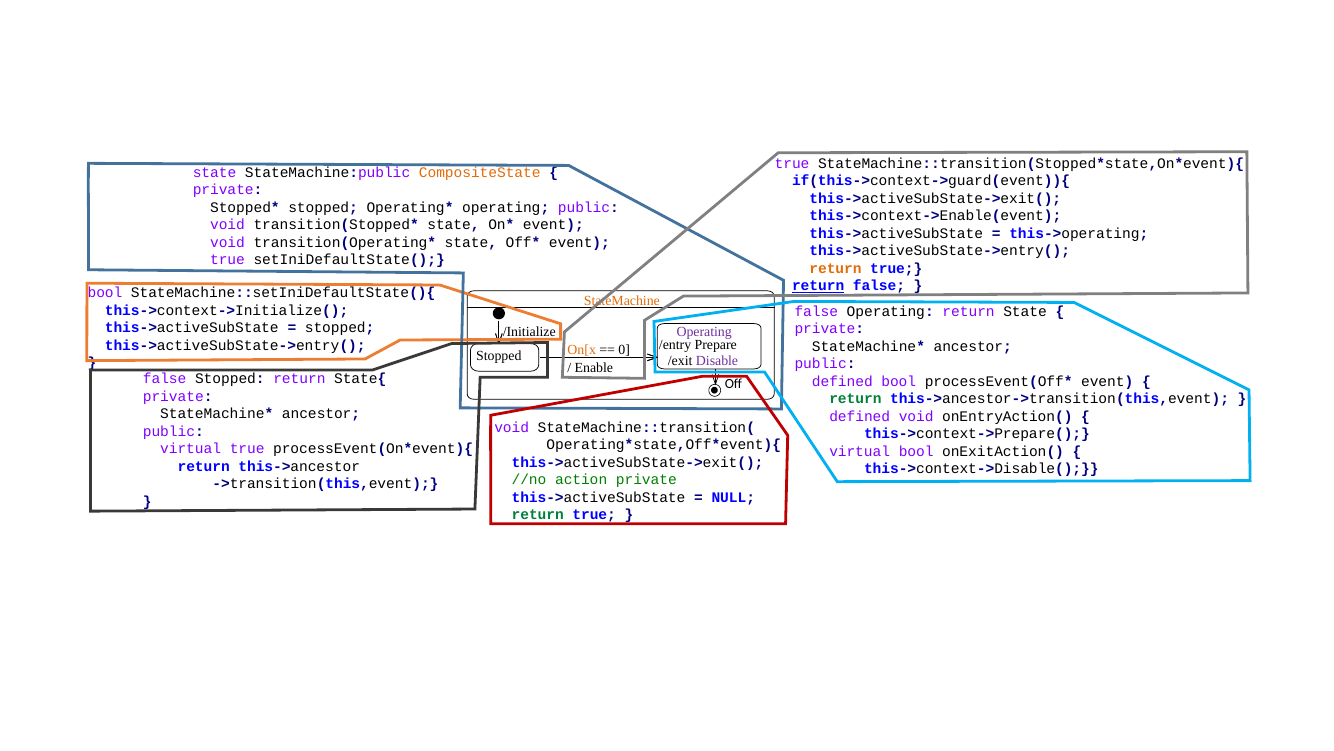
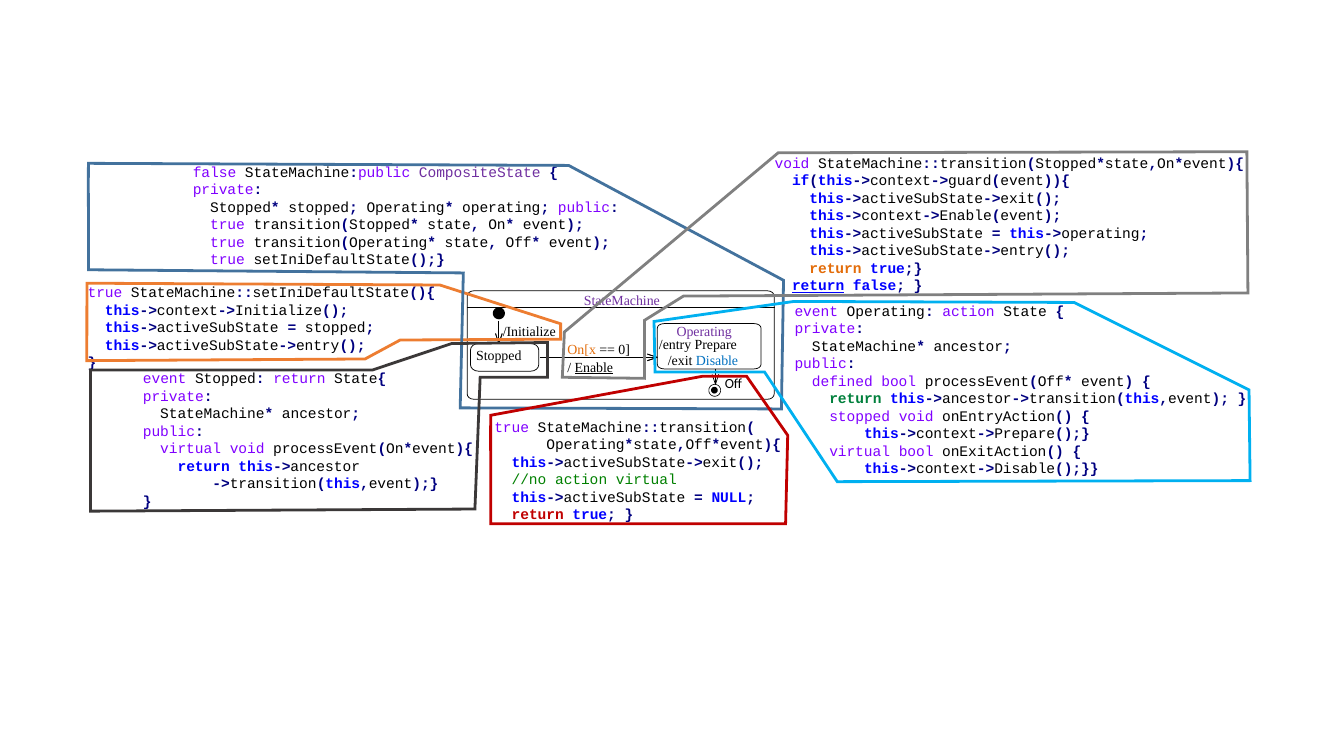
true at (792, 164): true -> void
state at (215, 172): state -> false
CompositeState colour: orange -> purple
void at (228, 225): void -> true
void at (228, 242): void -> true
bool at (105, 293): bool -> true
StateMachine colour: orange -> purple
false at (816, 311): false -> event
Operating return: return -> action
Disable colour: purple -> blue
Enable underline: none -> present
false at (165, 378): false -> event
defined at (860, 416): defined -> stopped
void at (512, 427): void -> true
virtual true: true -> void
action private: private -> virtual
return at (538, 515) colour: green -> red
